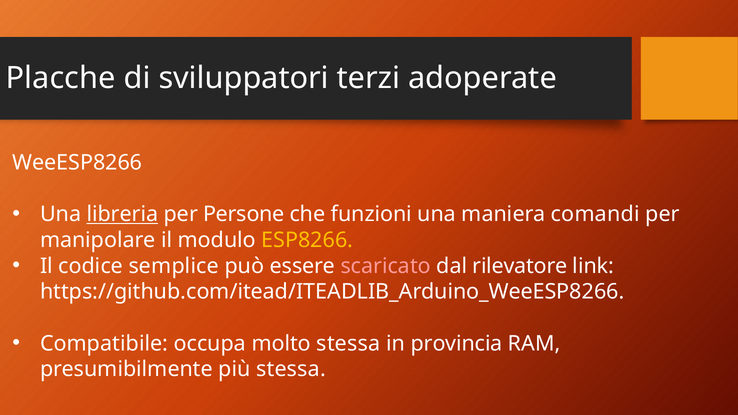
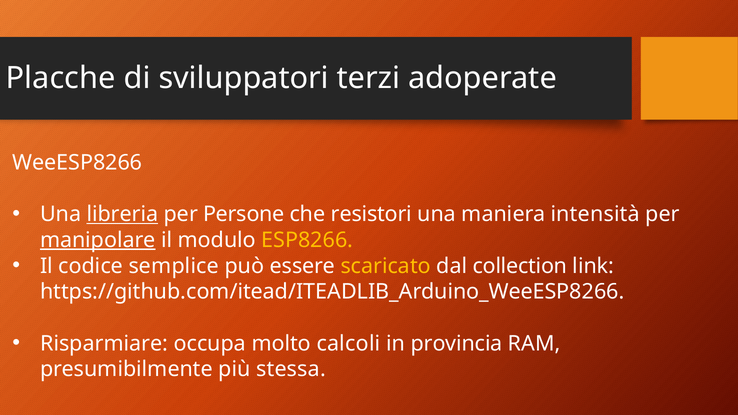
funzioni: funzioni -> resistori
comandi: comandi -> intensità
manipolare underline: none -> present
scaricato colour: pink -> yellow
rilevatore: rilevatore -> collection
Compatibile: Compatibile -> Risparmiare
molto stessa: stessa -> calcoli
